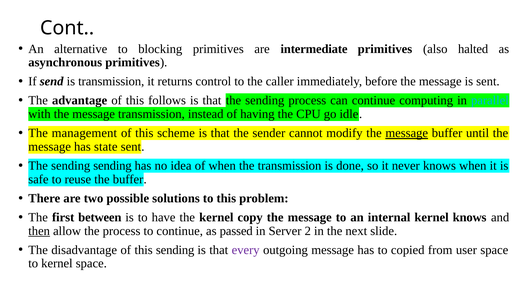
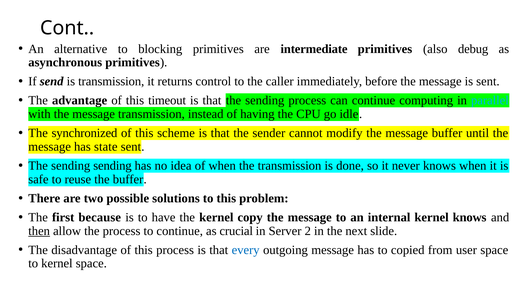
halted: halted -> debug
follows: follows -> timeout
management: management -> synchronized
message at (407, 133) underline: present -> none
between: between -> because
passed: passed -> crucial
this sending: sending -> process
every colour: purple -> blue
